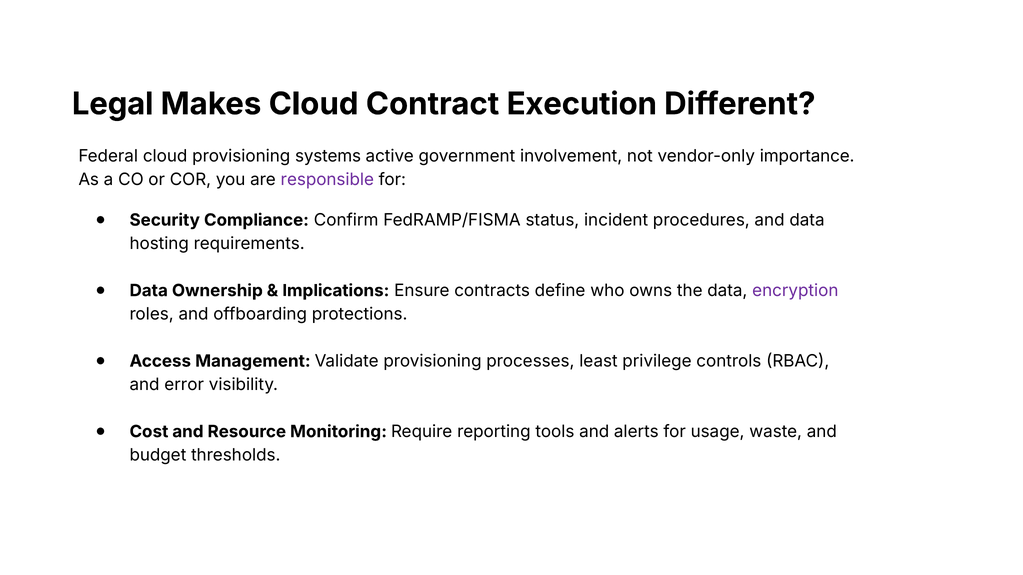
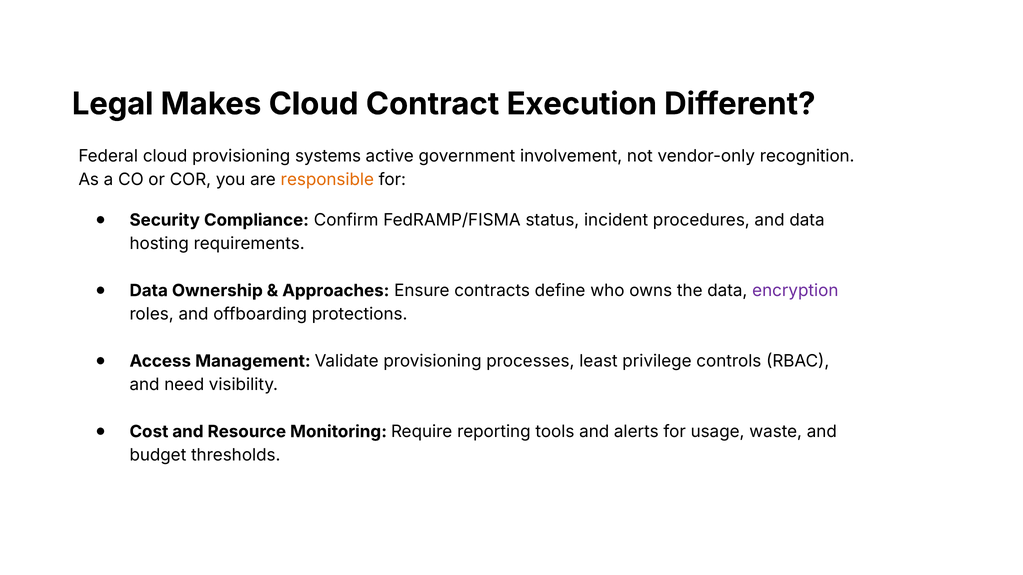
importance: importance -> recognition
responsible colour: purple -> orange
Implications: Implications -> Approaches
error: error -> need
